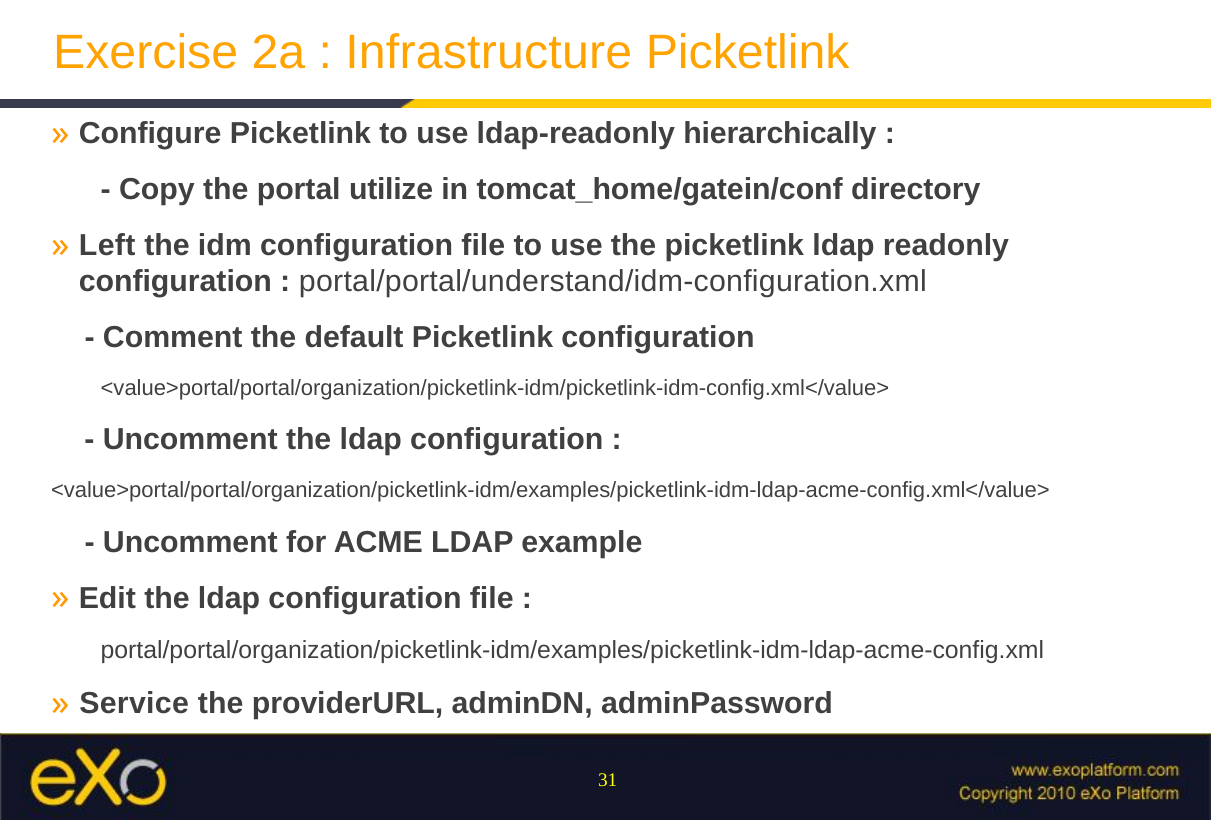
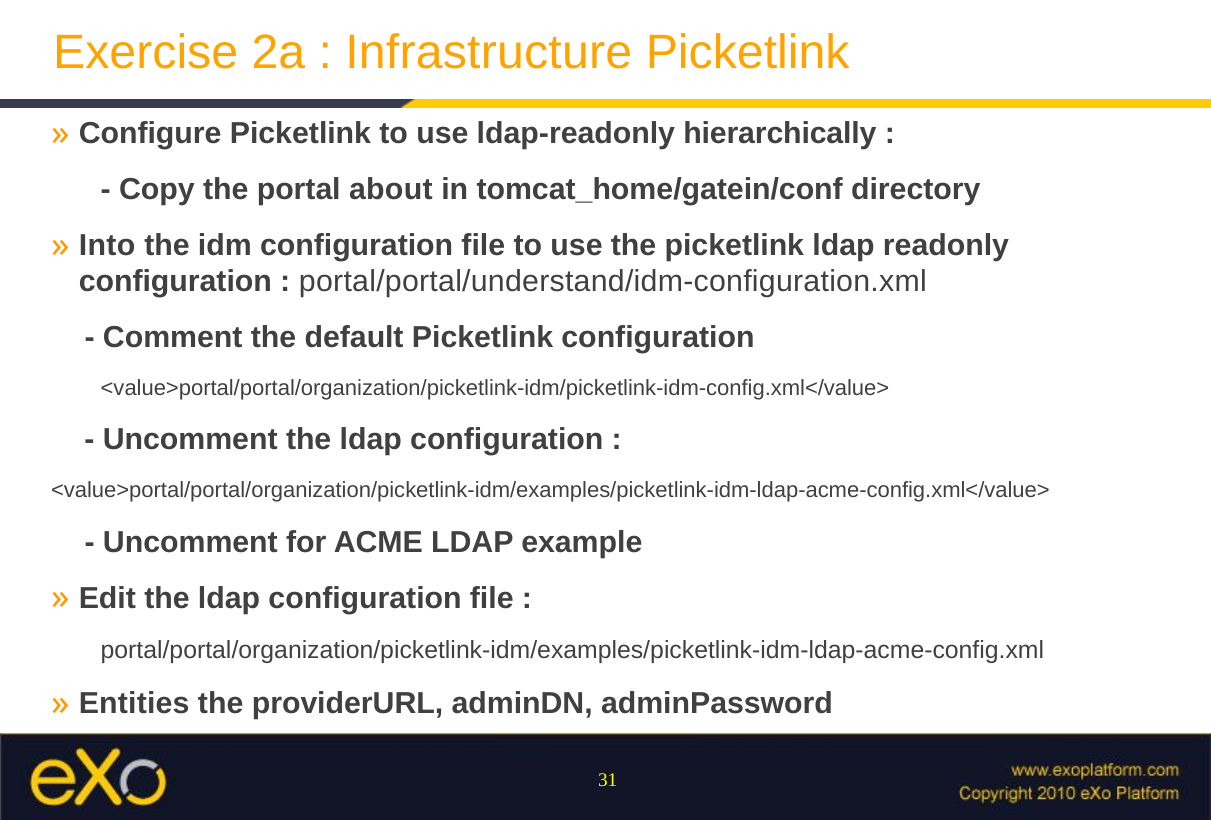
utilize: utilize -> about
Left: Left -> Into
Service: Service -> Entities
